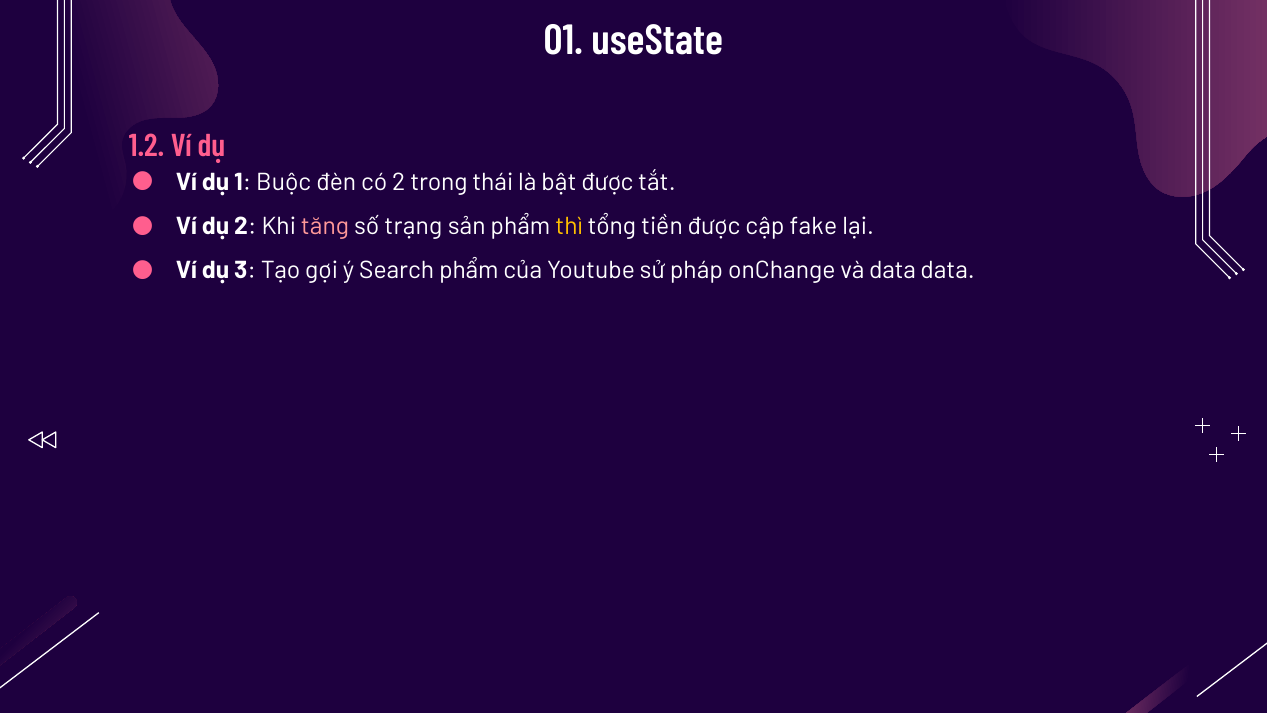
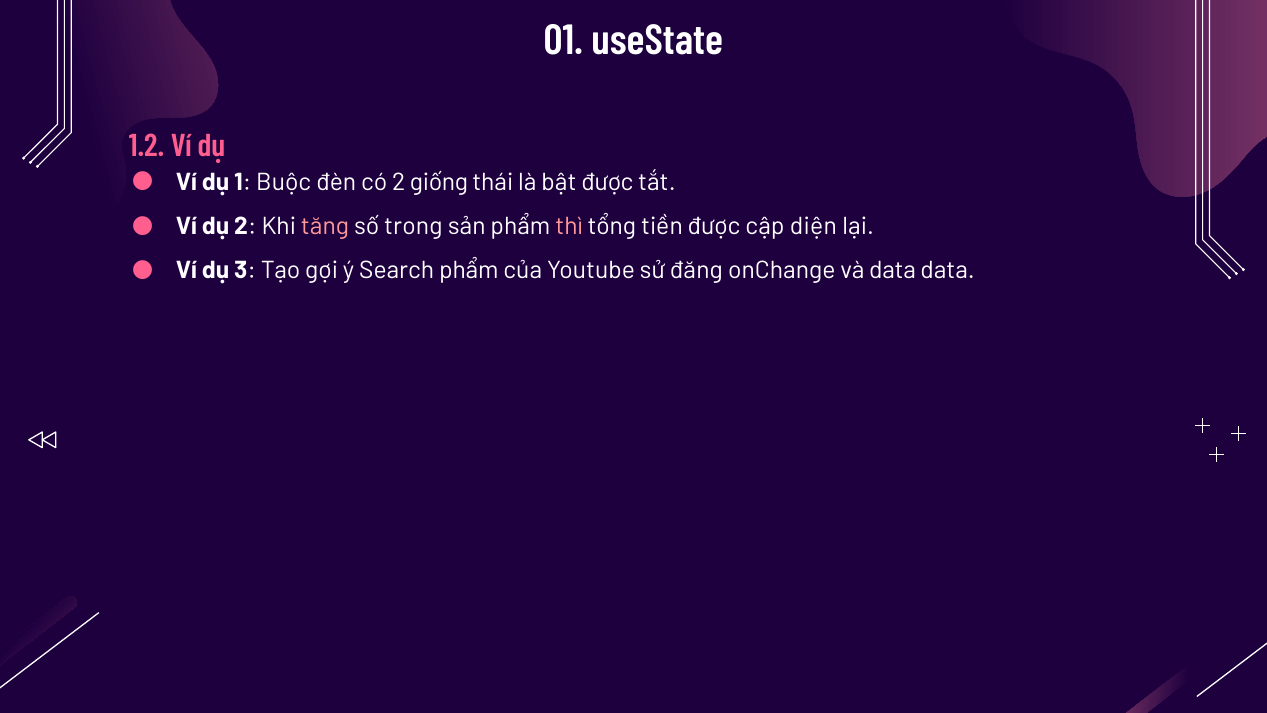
trong: trong -> giống
trạng: trạng -> trong
thì colour: yellow -> pink
fake: fake -> diện
pháp: pháp -> đăng
